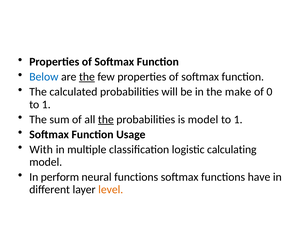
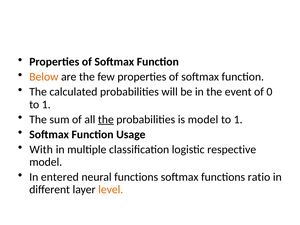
Below colour: blue -> orange
the at (87, 77) underline: present -> none
make: make -> event
calculating: calculating -> respective
perform: perform -> entered
have: have -> ratio
